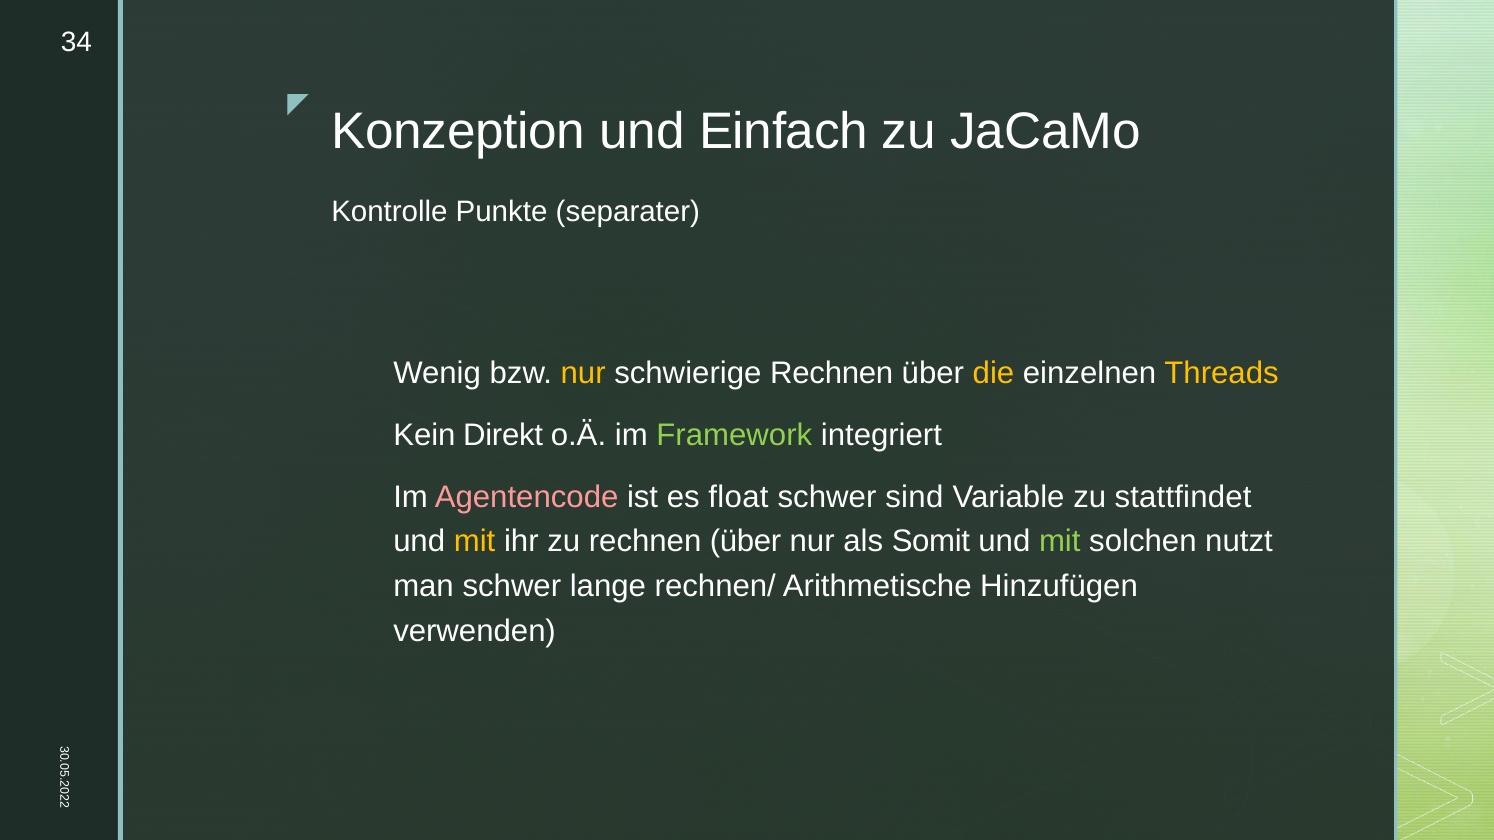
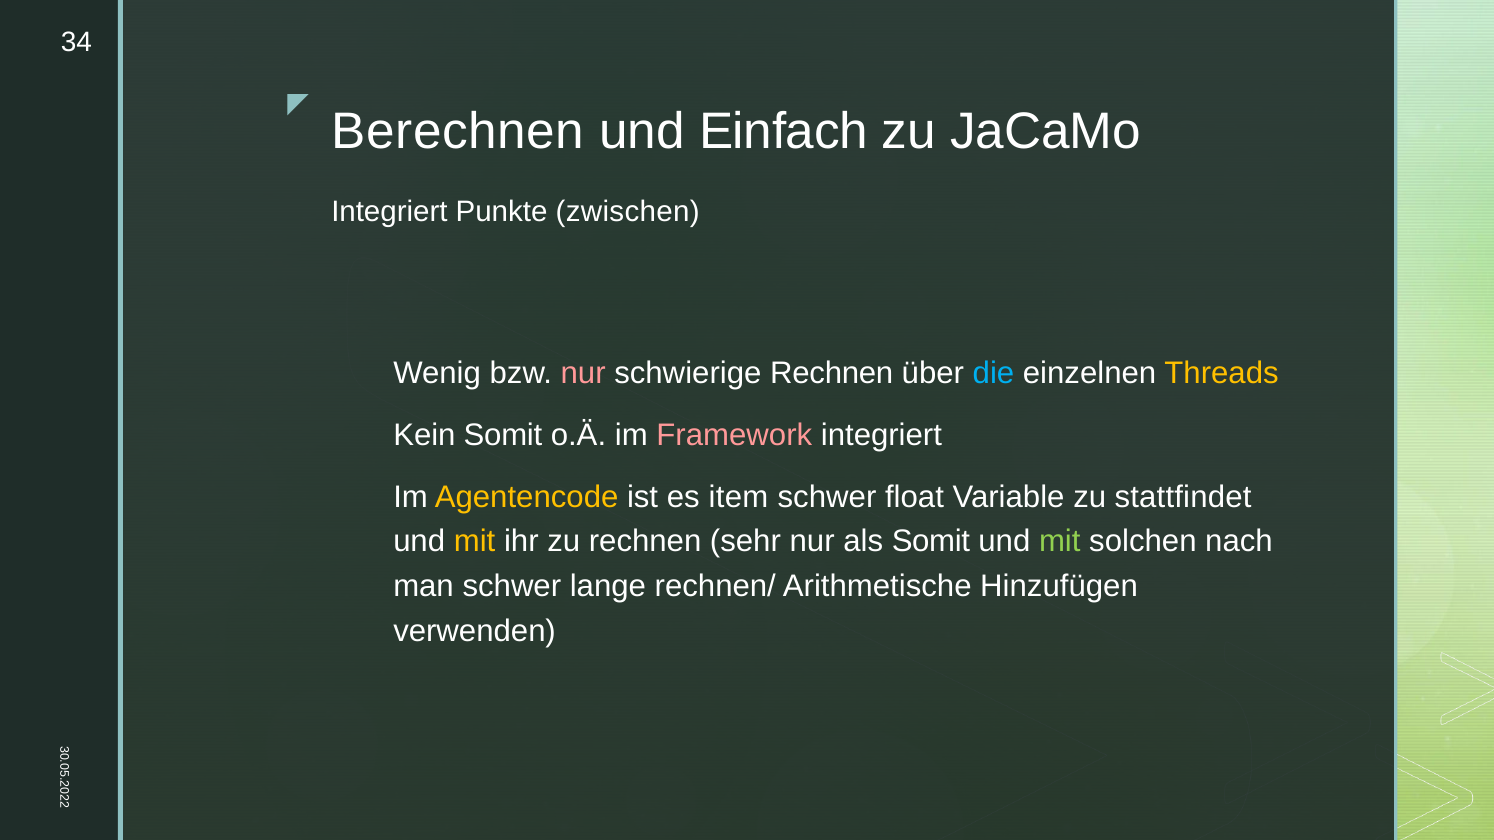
Konzeption: Konzeption -> Berechnen
Kontrolle at (389, 212): Kontrolle -> Integriert
separater: separater -> zwischen
nur at (583, 373) colour: yellow -> pink
die colour: yellow -> light blue
Direkt at (503, 435): Direkt -> Somit
Framework colour: light green -> pink
Agentencode colour: pink -> yellow
float: float -> item
sind: sind -> float
zu rechnen über: über -> sehr
nutzt: nutzt -> nach
